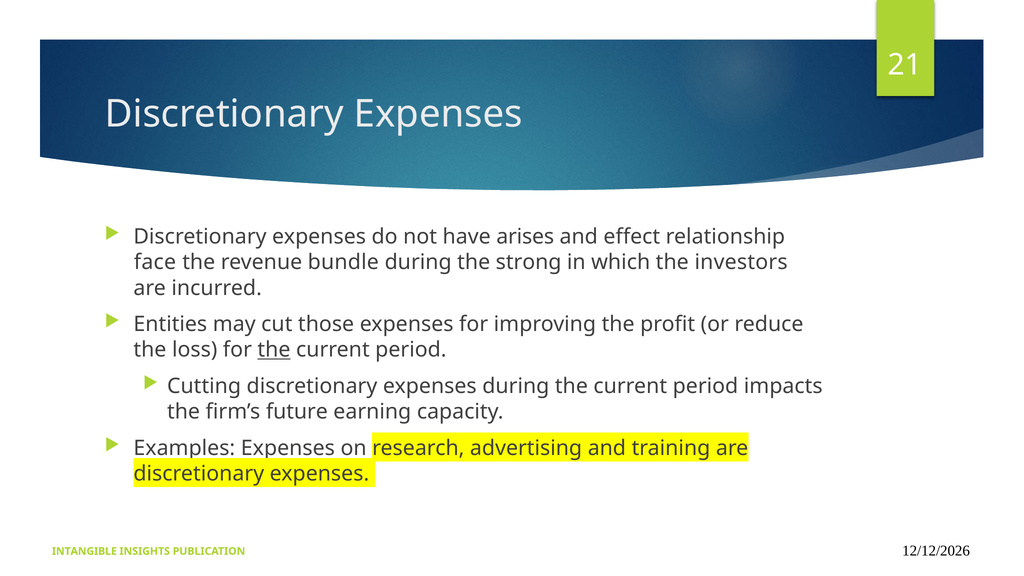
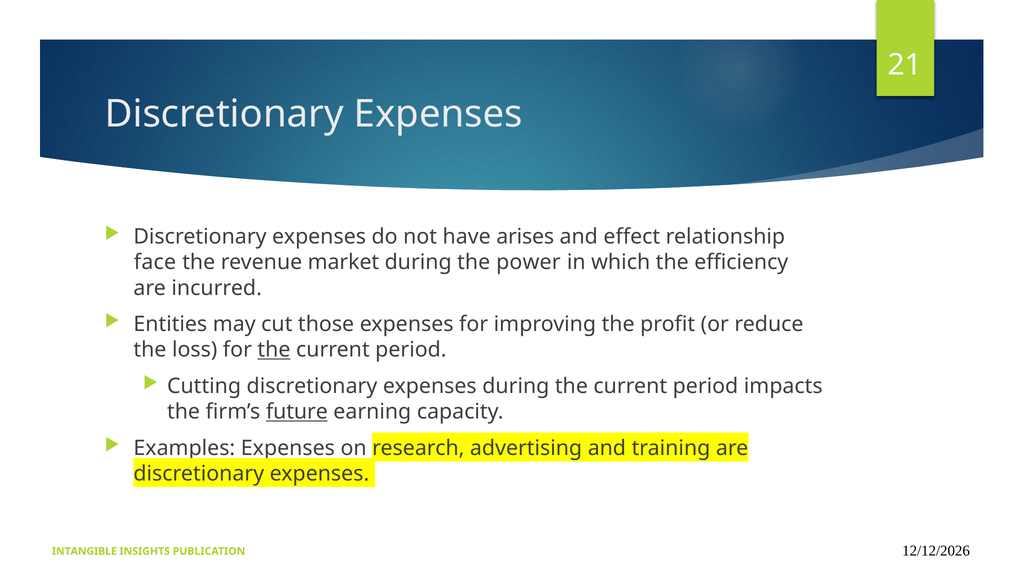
bundle: bundle -> market
strong: strong -> power
investors: investors -> efficiency
future underline: none -> present
